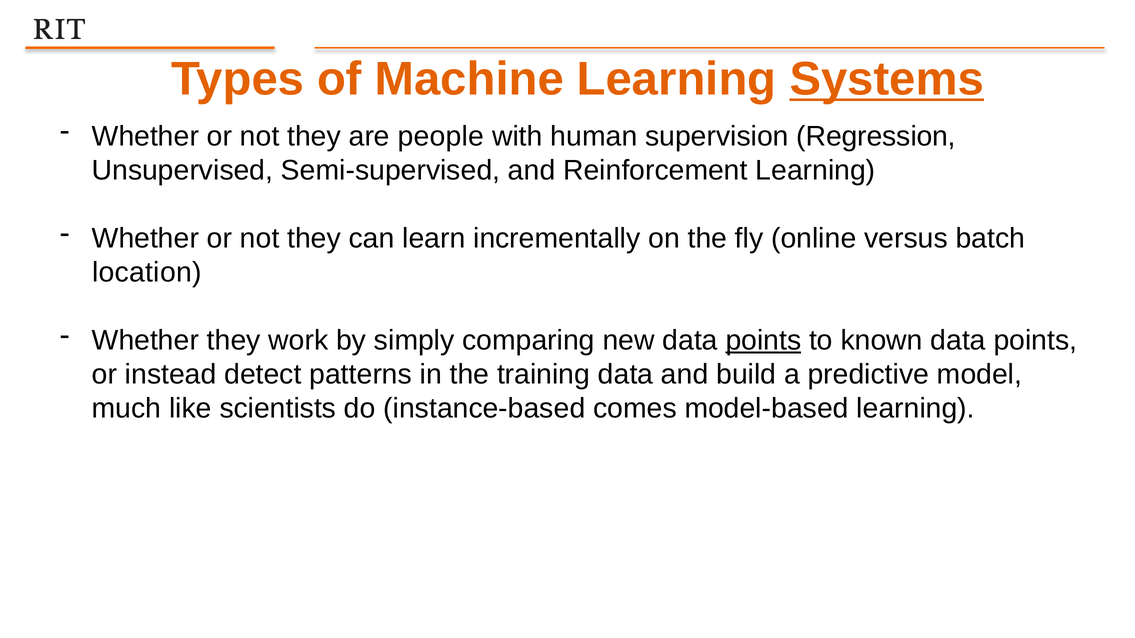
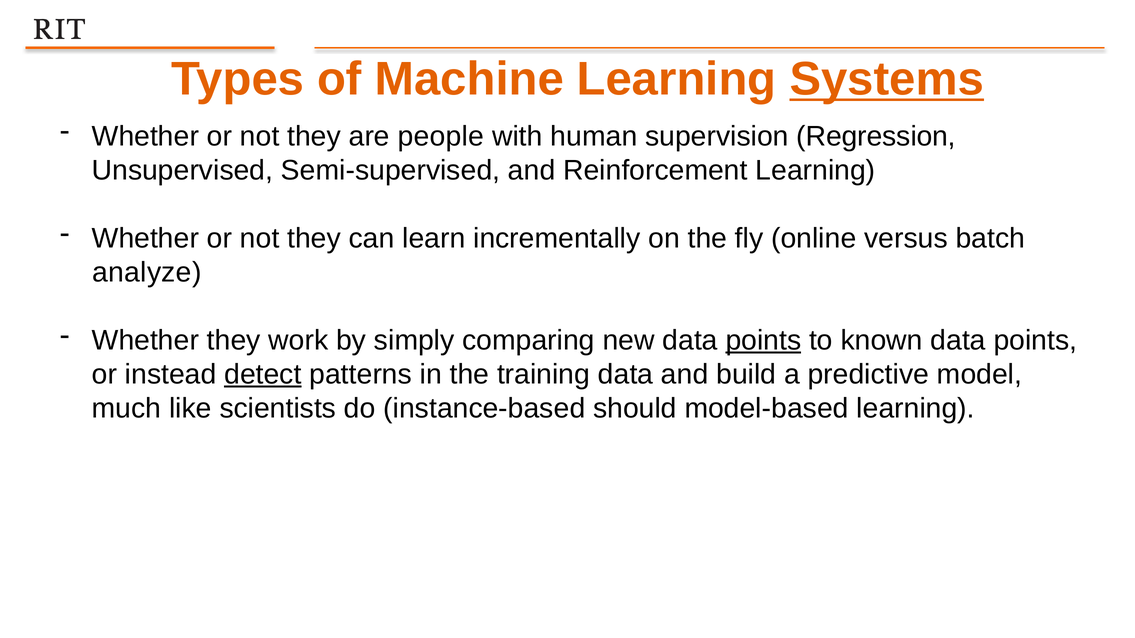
location: location -> analyze
detect underline: none -> present
comes: comes -> should
